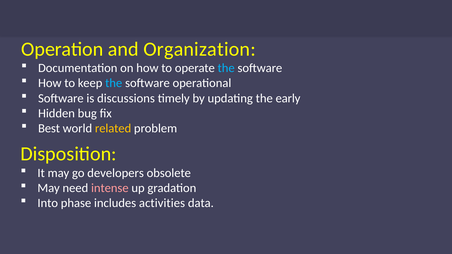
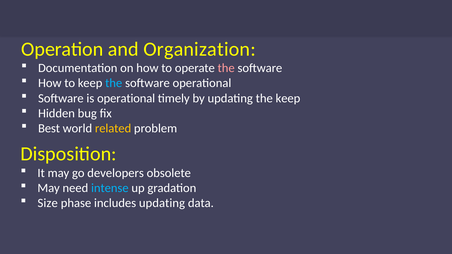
the at (226, 68) colour: light blue -> pink
is discussions: discussions -> operational
the early: early -> keep
intense colour: pink -> light blue
Into: Into -> Size
includes activities: activities -> updating
